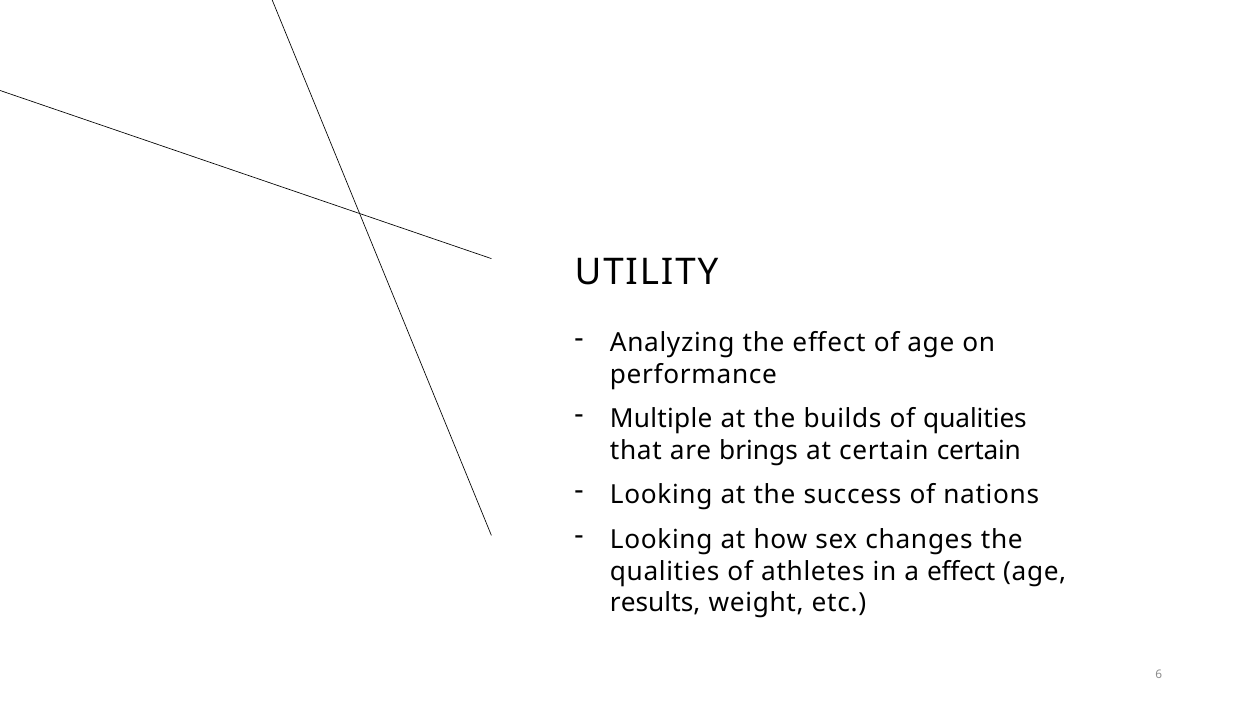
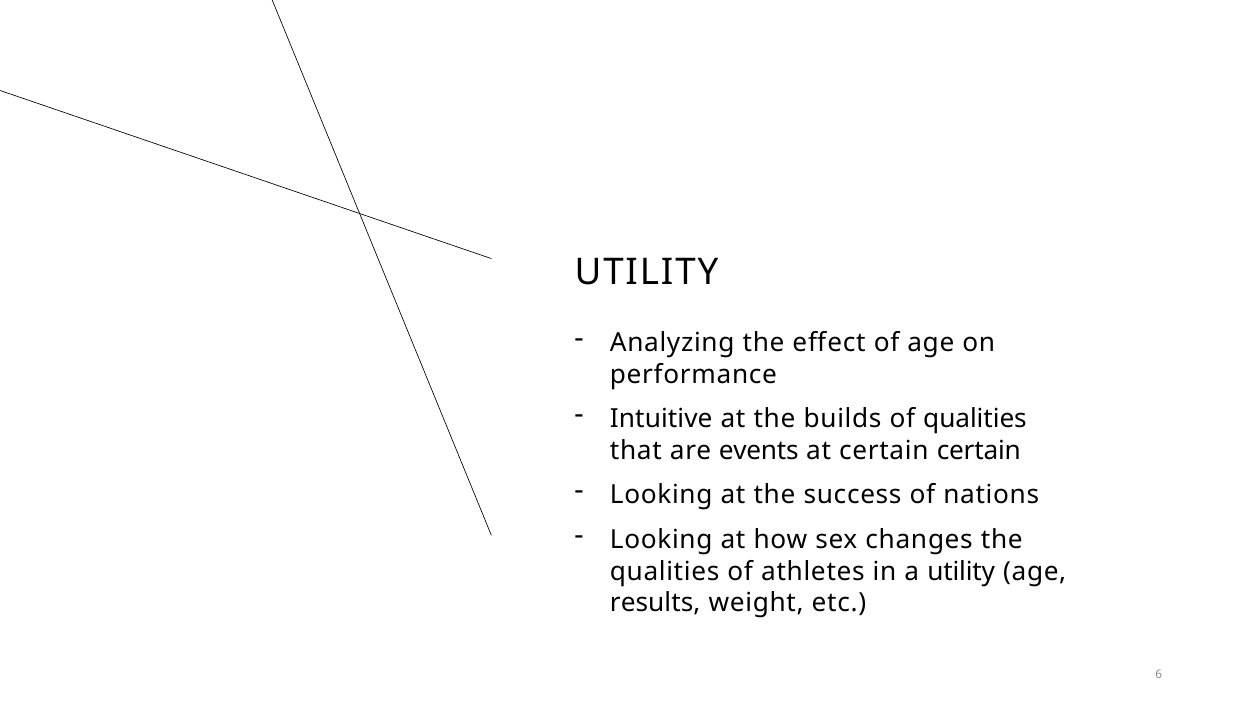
Multiple: Multiple -> Intuitive
brings: brings -> events
a effect: effect -> utility
